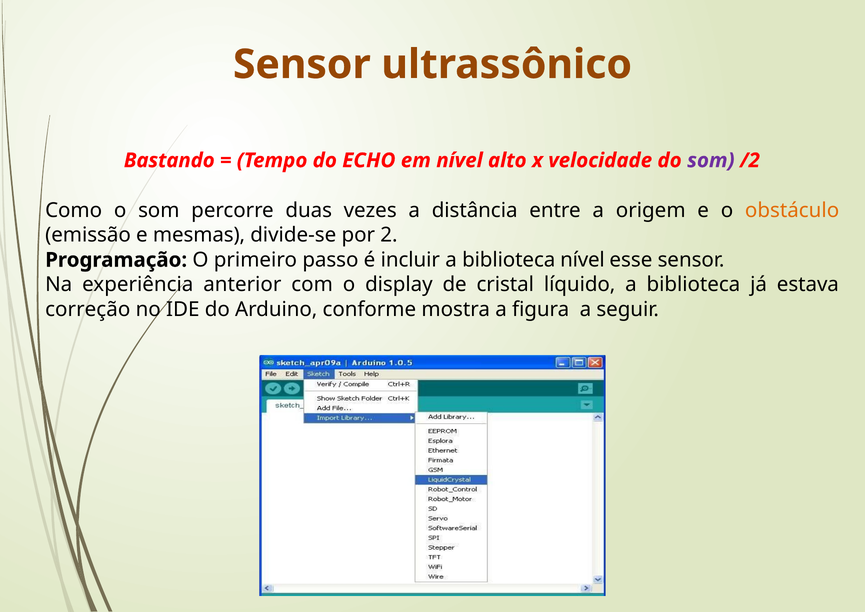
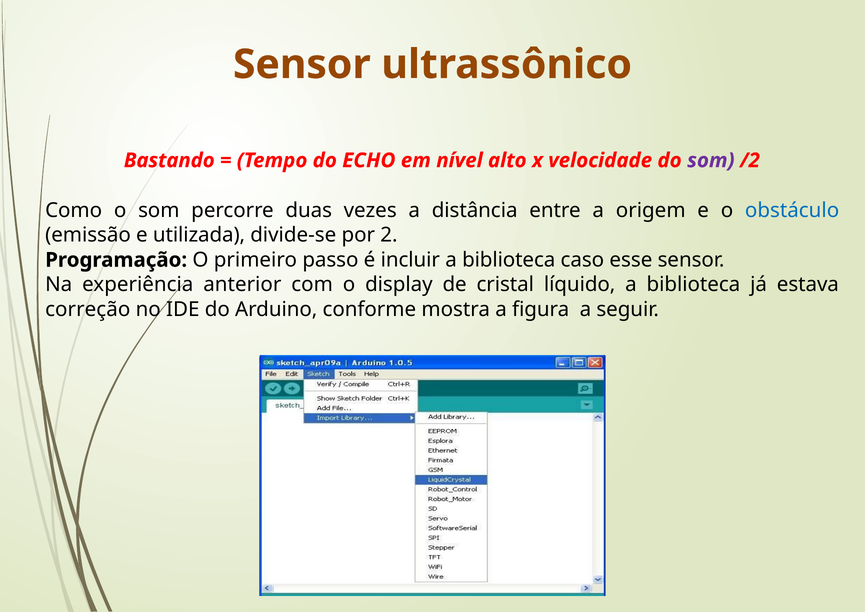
obstáculo colour: orange -> blue
mesmas: mesmas -> utilizada
biblioteca nível: nível -> caso
